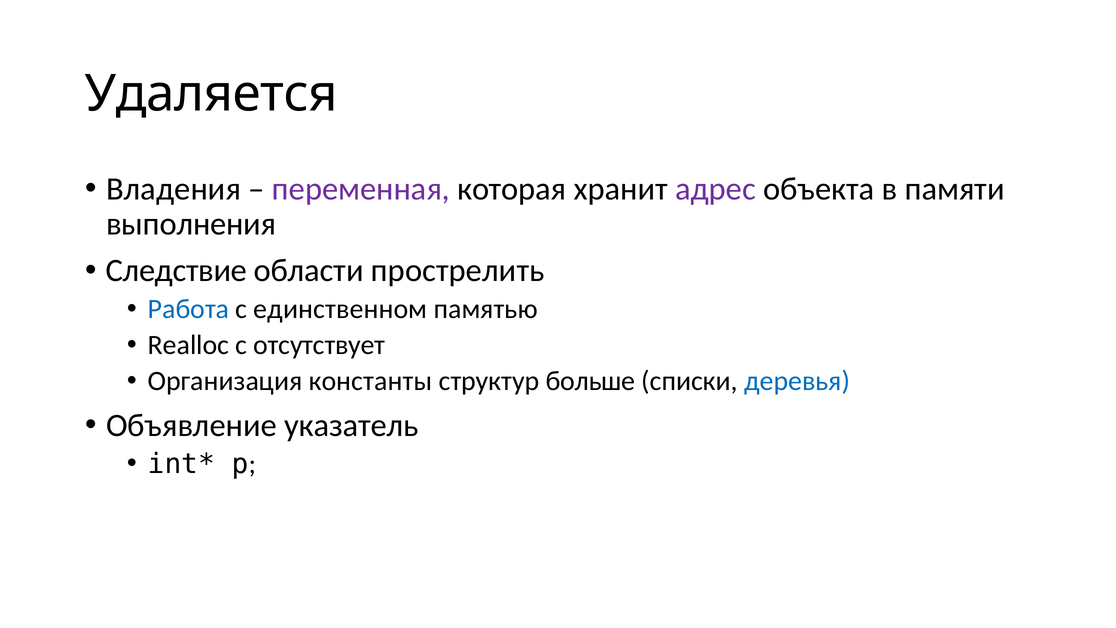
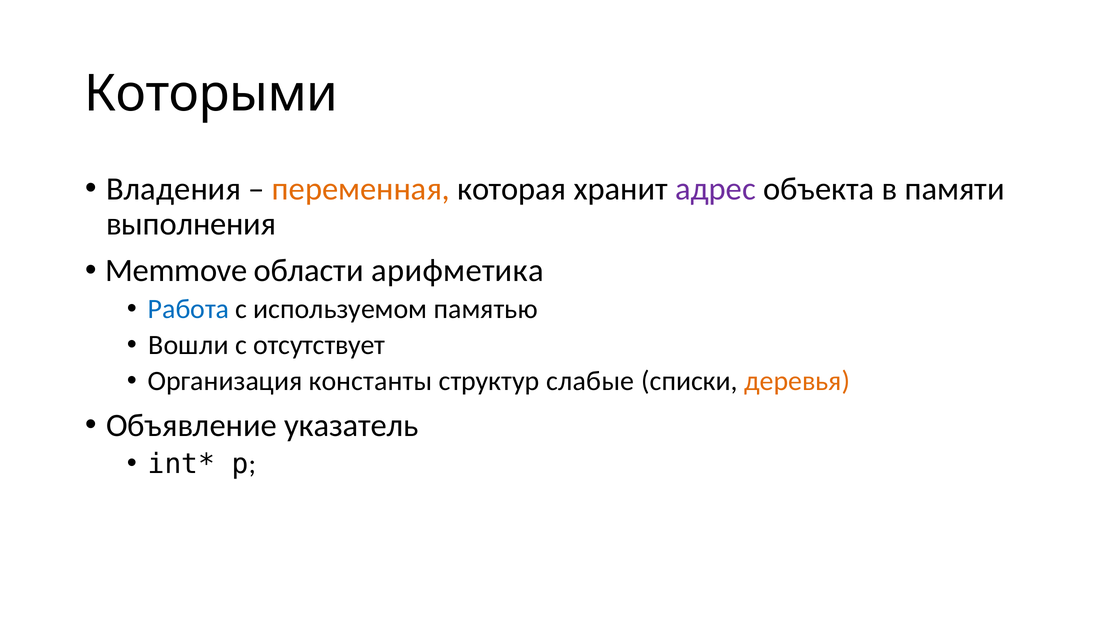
Удаляется: Удаляется -> Которыми
переменная colour: purple -> orange
Следствие: Следствие -> Memmove
прострелить: прострелить -> арифметика
единственном: единственном -> используемом
Realloc: Realloc -> Вошли
больше: больше -> слабые
деревья colour: blue -> orange
